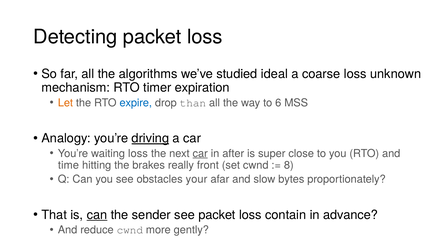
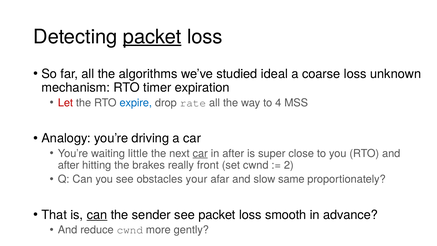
packet at (152, 37) underline: none -> present
Let colour: orange -> red
than: than -> rate
6: 6 -> 4
driving underline: present -> none
waiting loss: loss -> little
time at (68, 165): time -> after
8: 8 -> 2
bytes: bytes -> same
contain: contain -> smooth
